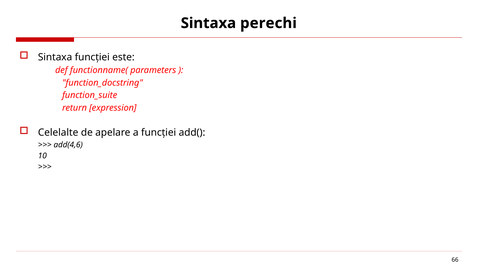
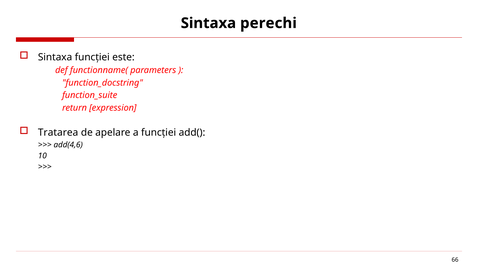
Celelalte: Celelalte -> Tratarea
